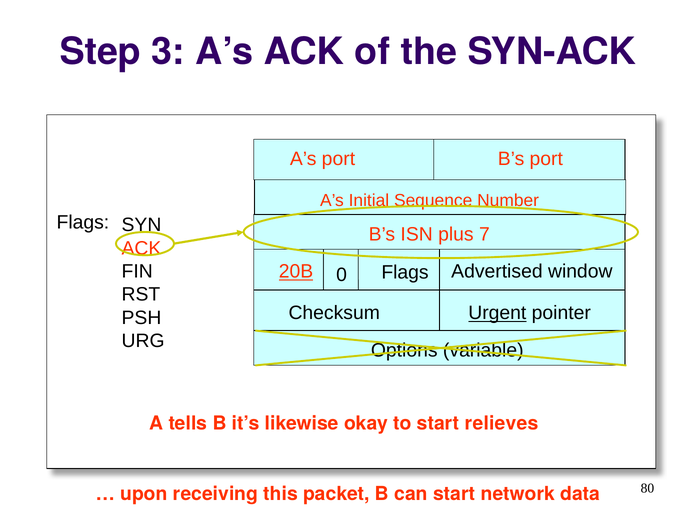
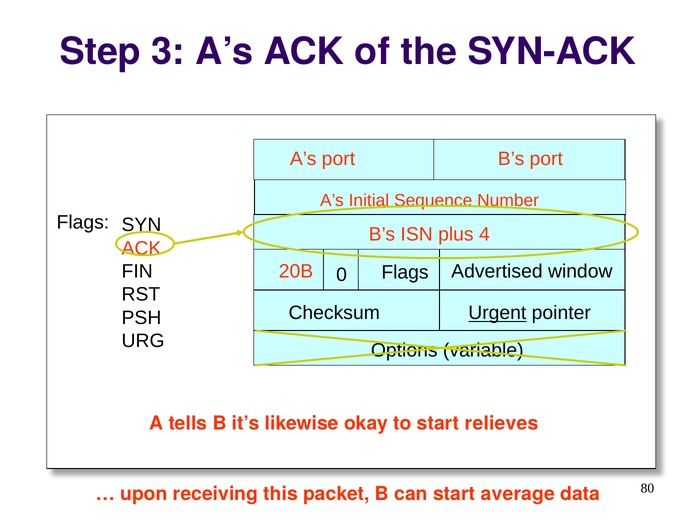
7: 7 -> 4
20B underline: present -> none
network: network -> average
